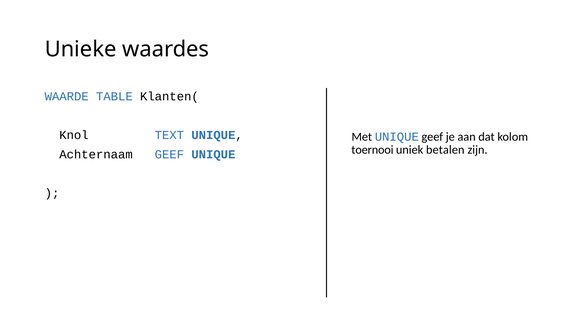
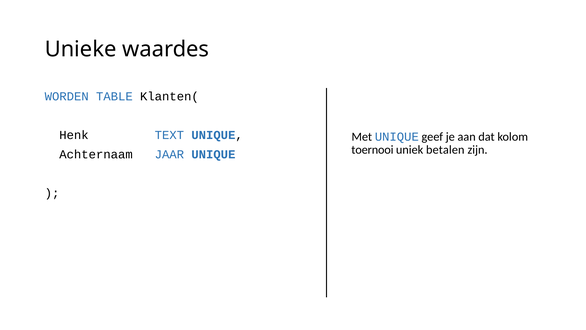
WAARDE: WAARDE -> WORDEN
Knol: Knol -> Henk
Achternaam GEEF: GEEF -> JAAR
